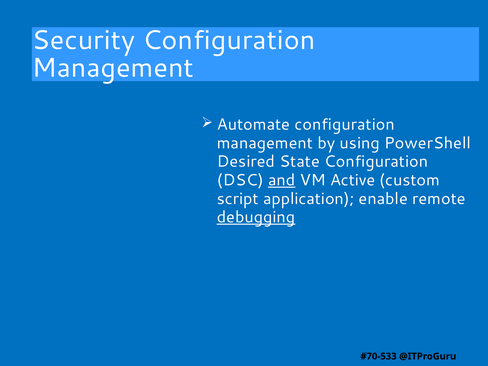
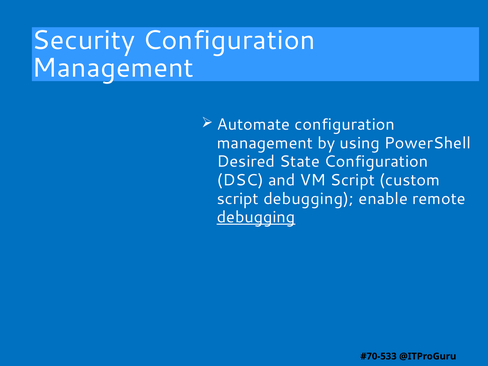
and underline: present -> none
VM Active: Active -> Script
script application: application -> debugging
